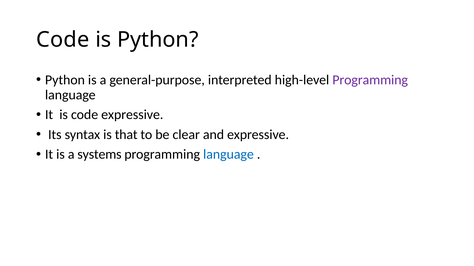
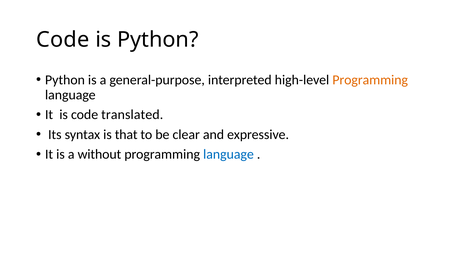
Programming at (370, 80) colour: purple -> orange
code expressive: expressive -> translated
systems: systems -> without
